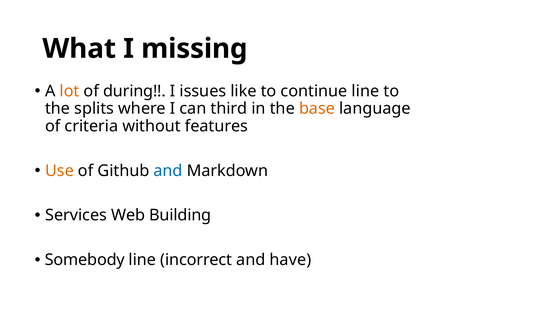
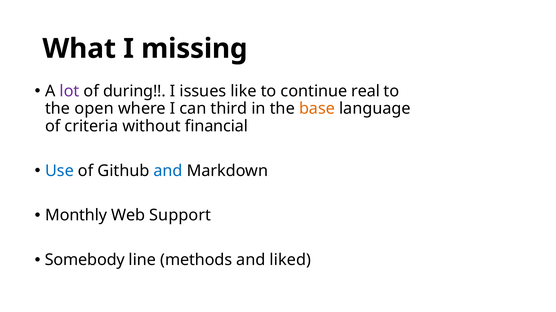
lot colour: orange -> purple
continue line: line -> real
splits: splits -> open
features: features -> financial
Use colour: orange -> blue
Services: Services -> Monthly
Building: Building -> Support
incorrect: incorrect -> methods
have: have -> liked
